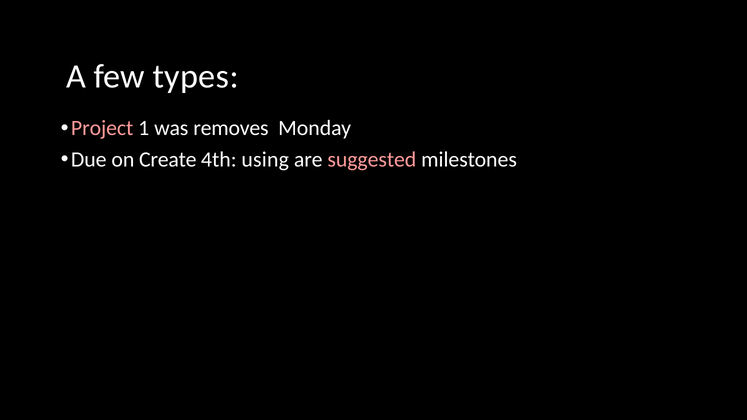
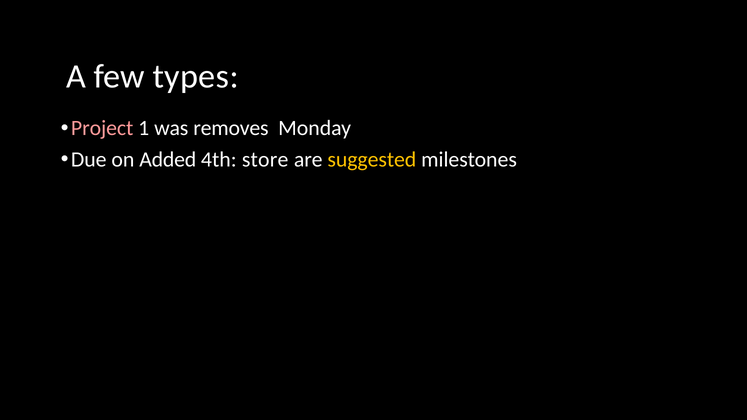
Create: Create -> Added
using: using -> store
suggested colour: pink -> yellow
